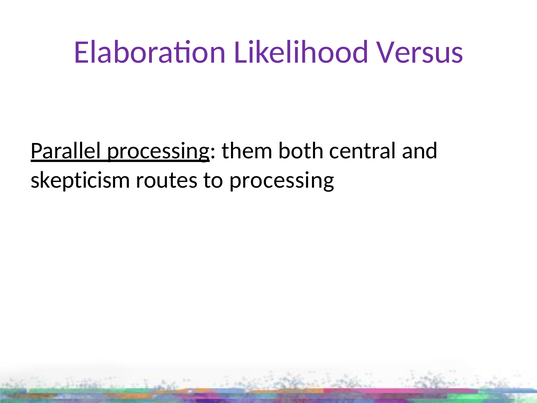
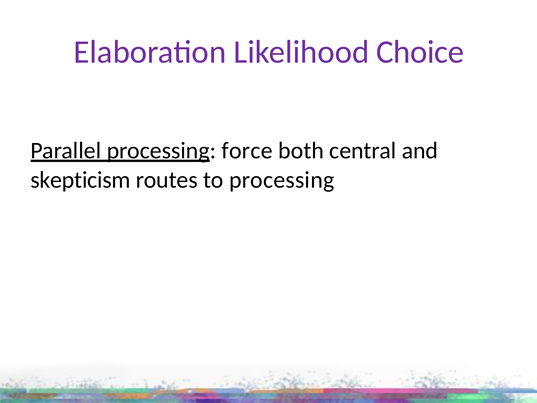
Versus: Versus -> Choice
them: them -> force
